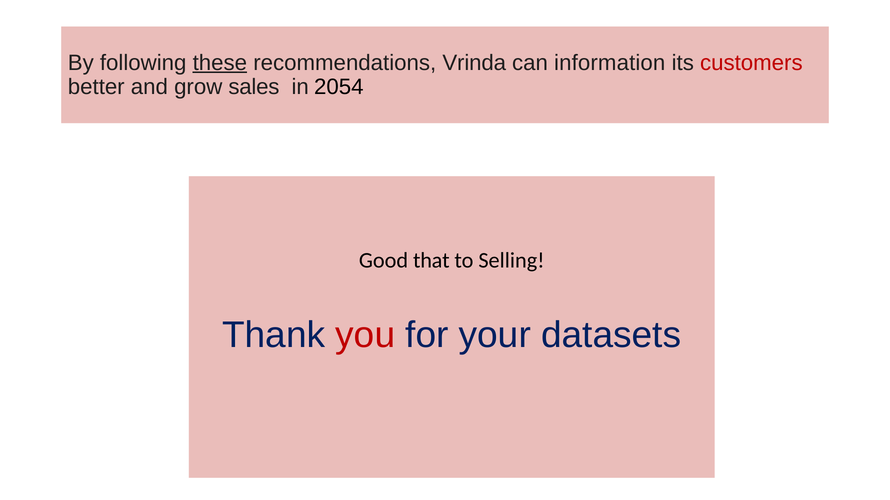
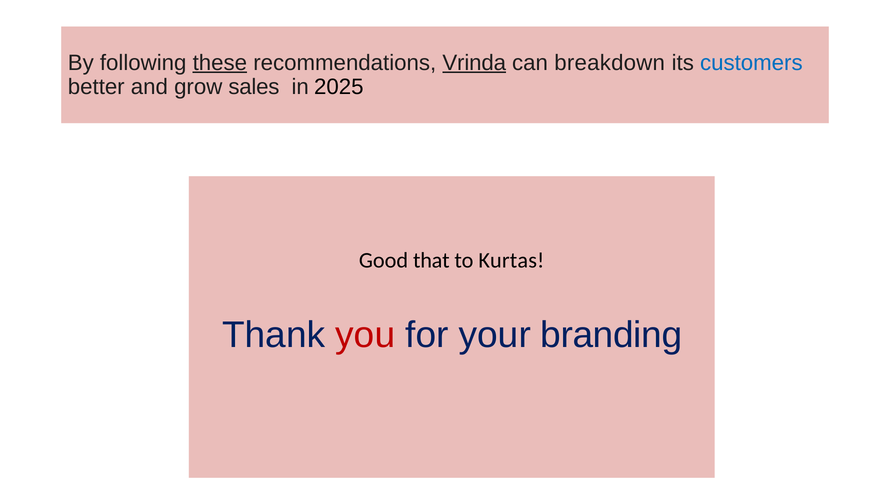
Vrinda underline: none -> present
information: information -> breakdown
customers colour: red -> blue
2054: 2054 -> 2025
Selling: Selling -> Kurtas
datasets: datasets -> branding
